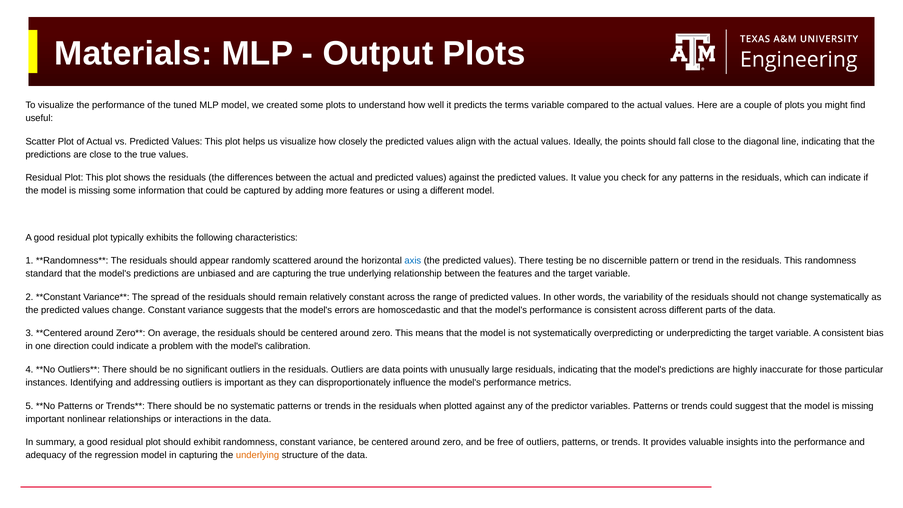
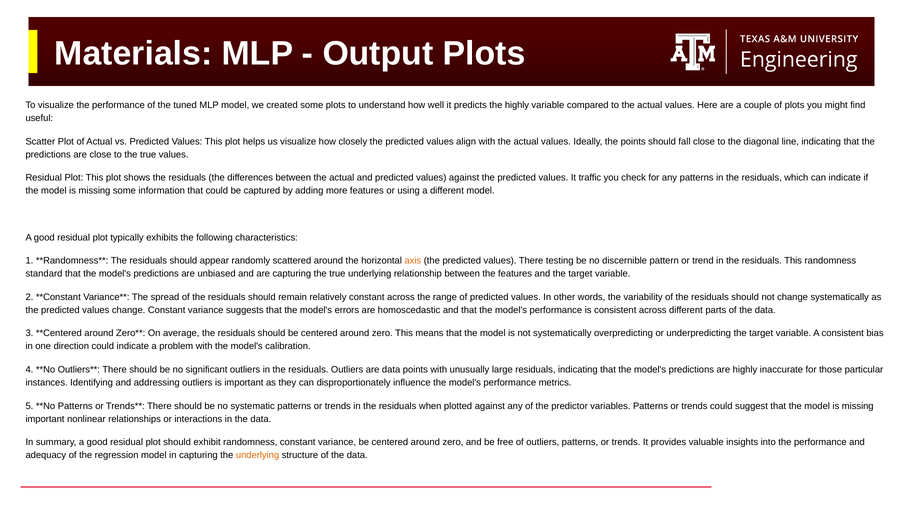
the terms: terms -> highly
value: value -> traffic
axis colour: blue -> orange
